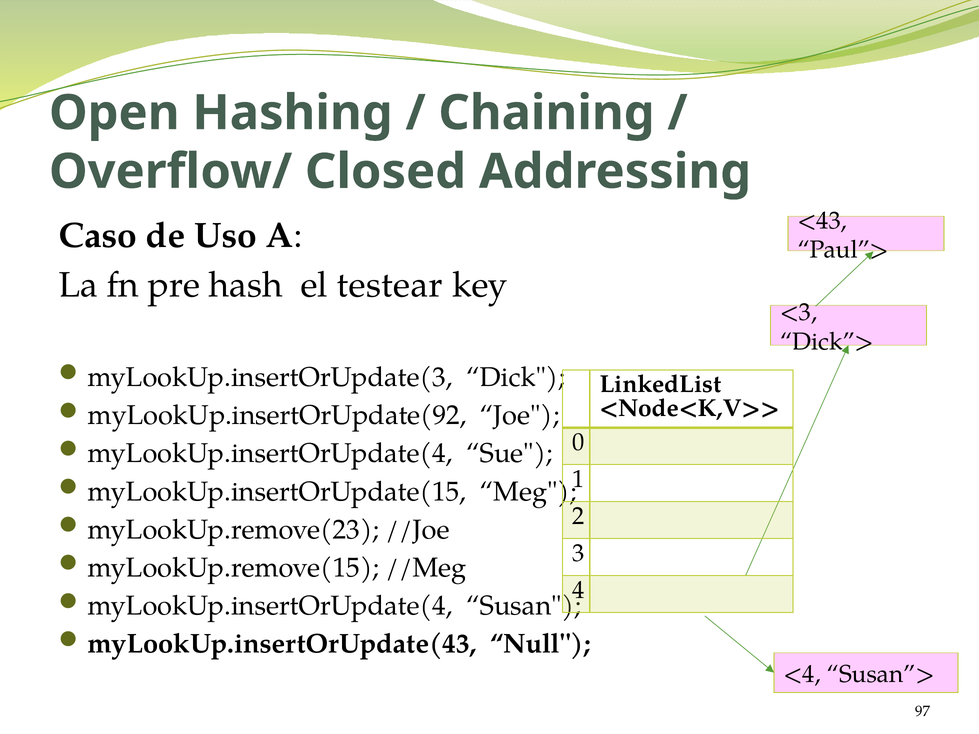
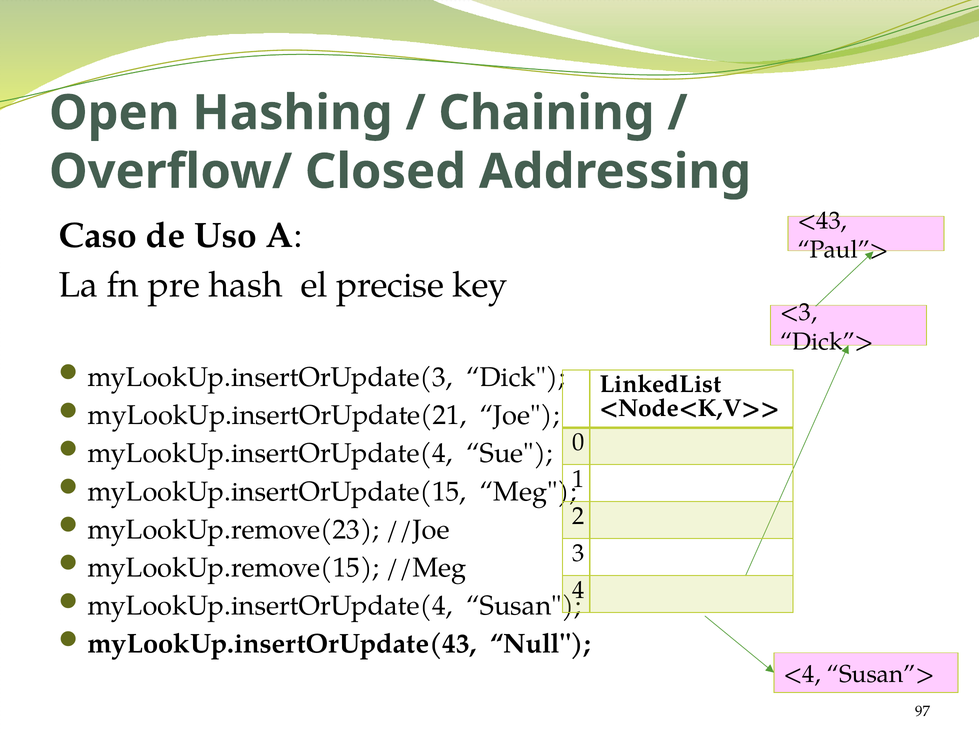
testear: testear -> precise
myLookUp.insertOrUpdate(92: myLookUp.insertOrUpdate(92 -> myLookUp.insertOrUpdate(21
